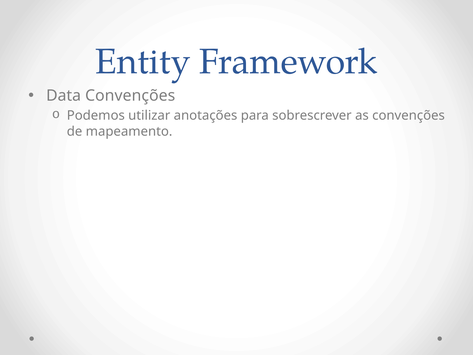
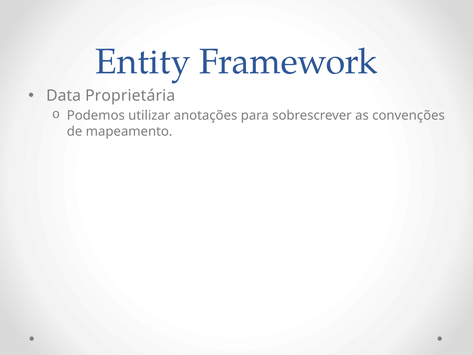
Data Convenções: Convenções -> Proprietária
